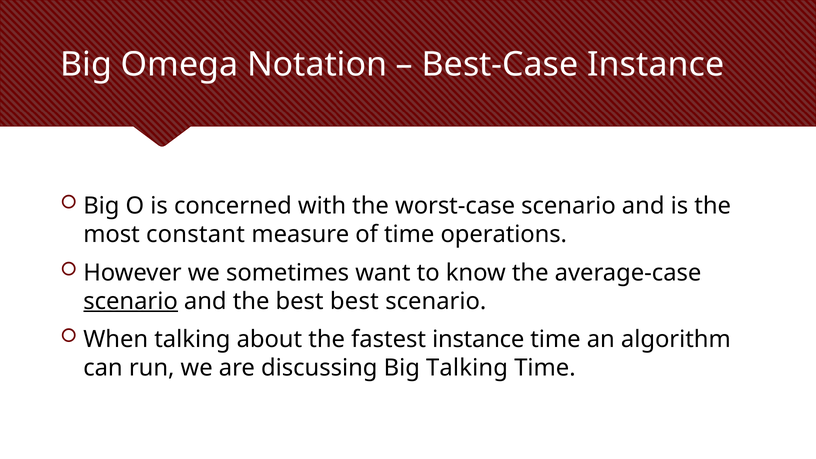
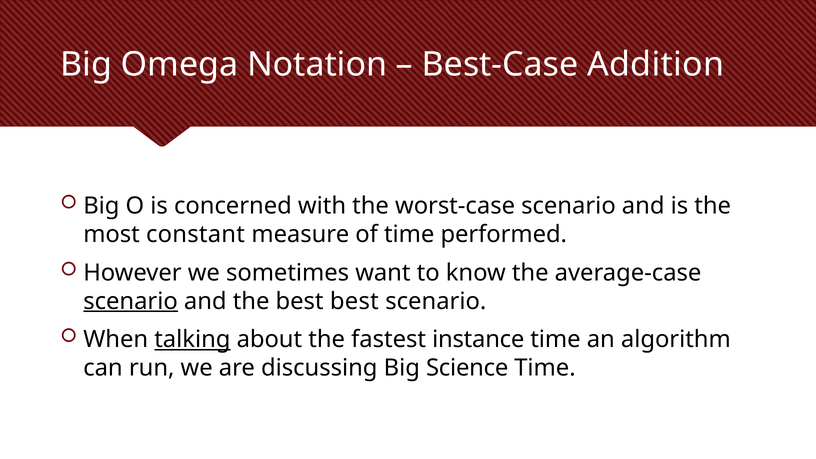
Best-Case Instance: Instance -> Addition
operations: operations -> performed
talking at (192, 340) underline: none -> present
Big Talking: Talking -> Science
